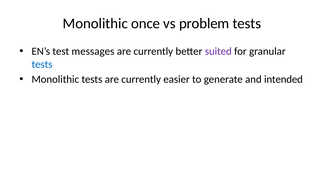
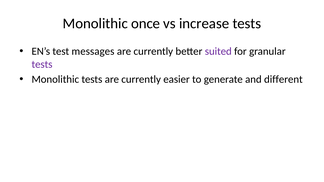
problem: problem -> increase
tests at (42, 64) colour: blue -> purple
intended: intended -> different
